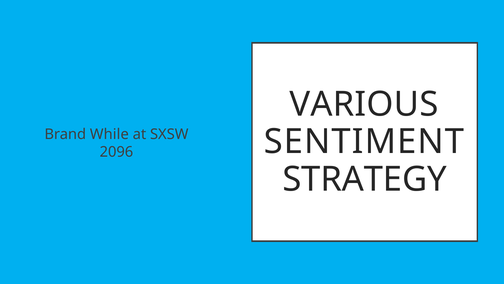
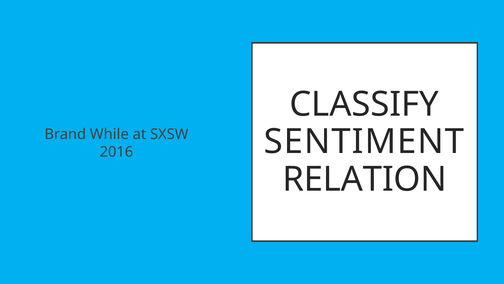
VARIOUS: VARIOUS -> CLASSIFY
2096: 2096 -> 2016
STRATEGY: STRATEGY -> RELATION
